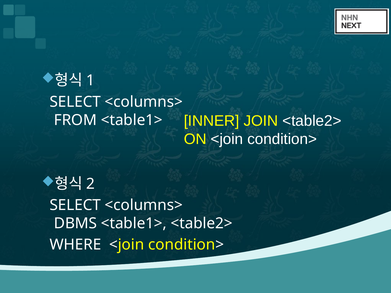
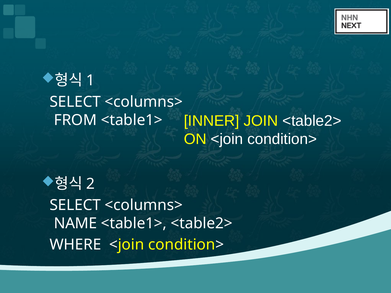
DBMS: DBMS -> NAME
